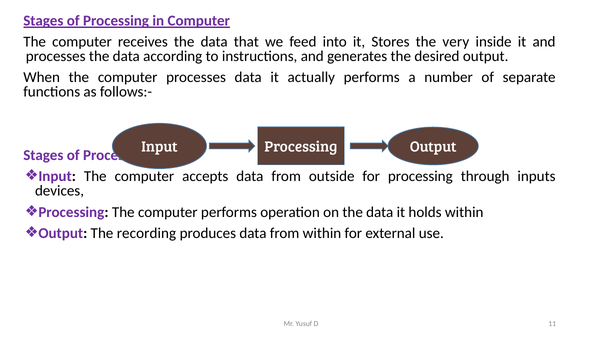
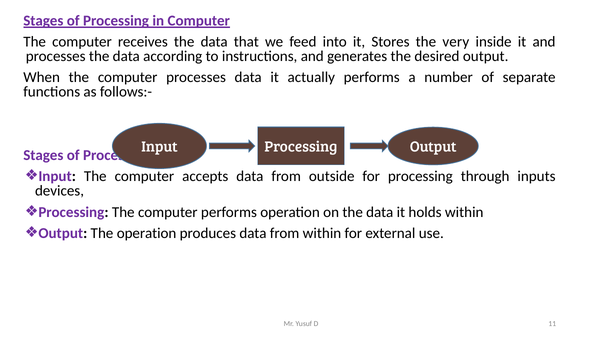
The recording: recording -> operation
